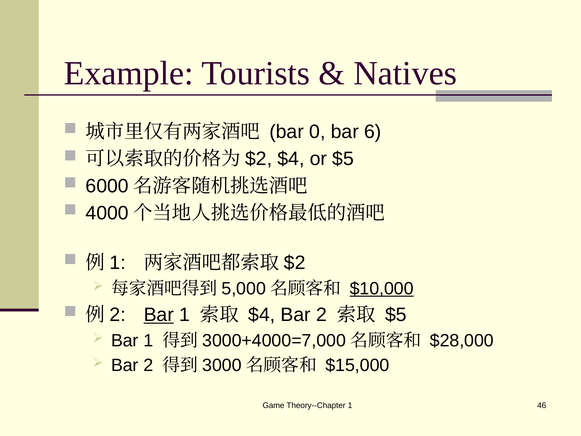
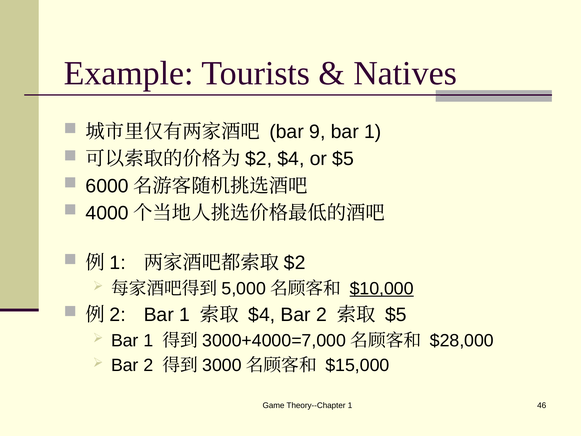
0: 0 -> 9
6 at (373, 132): 6 -> 1
Bar at (159, 315) underline: present -> none
